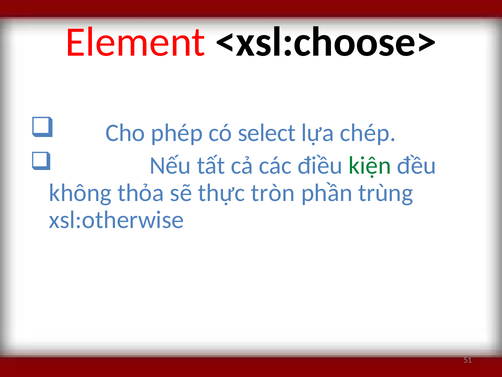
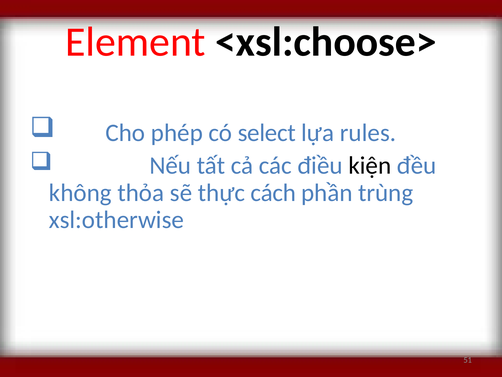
chép: chép -> rules
kiện colour: green -> black
tròn: tròn -> cách
